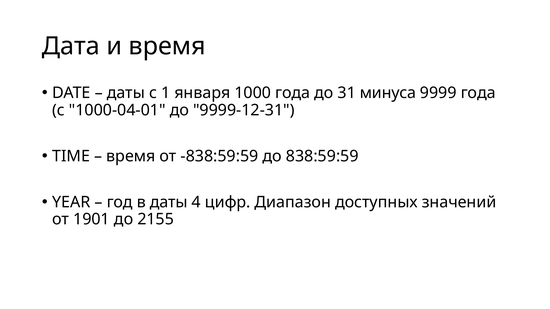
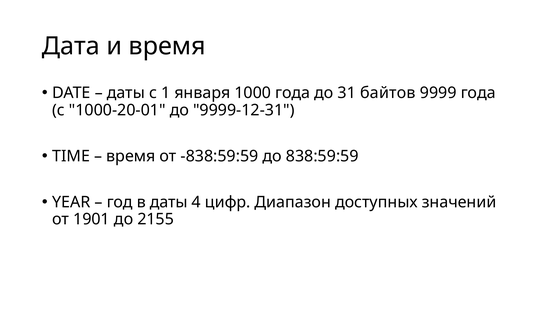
минуса: минуса -> байтов
1000-04-01: 1000-04-01 -> 1000-20-01
